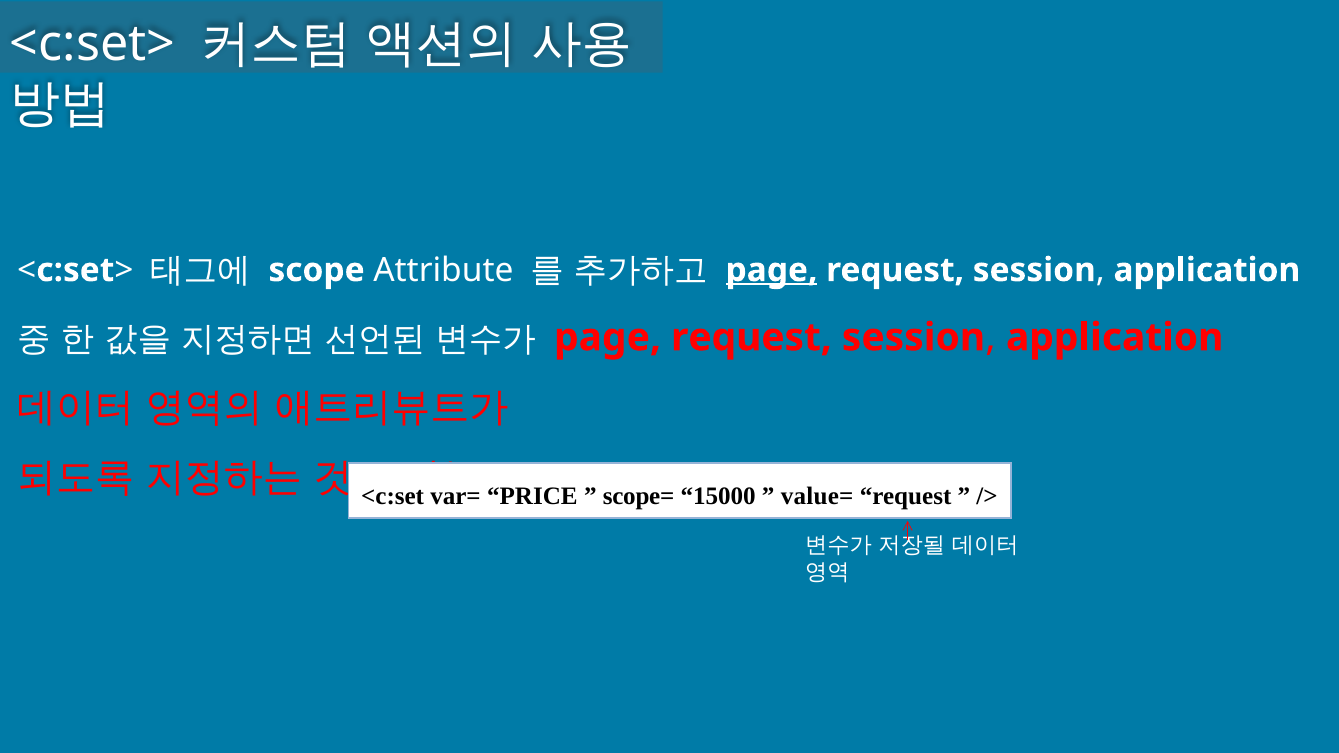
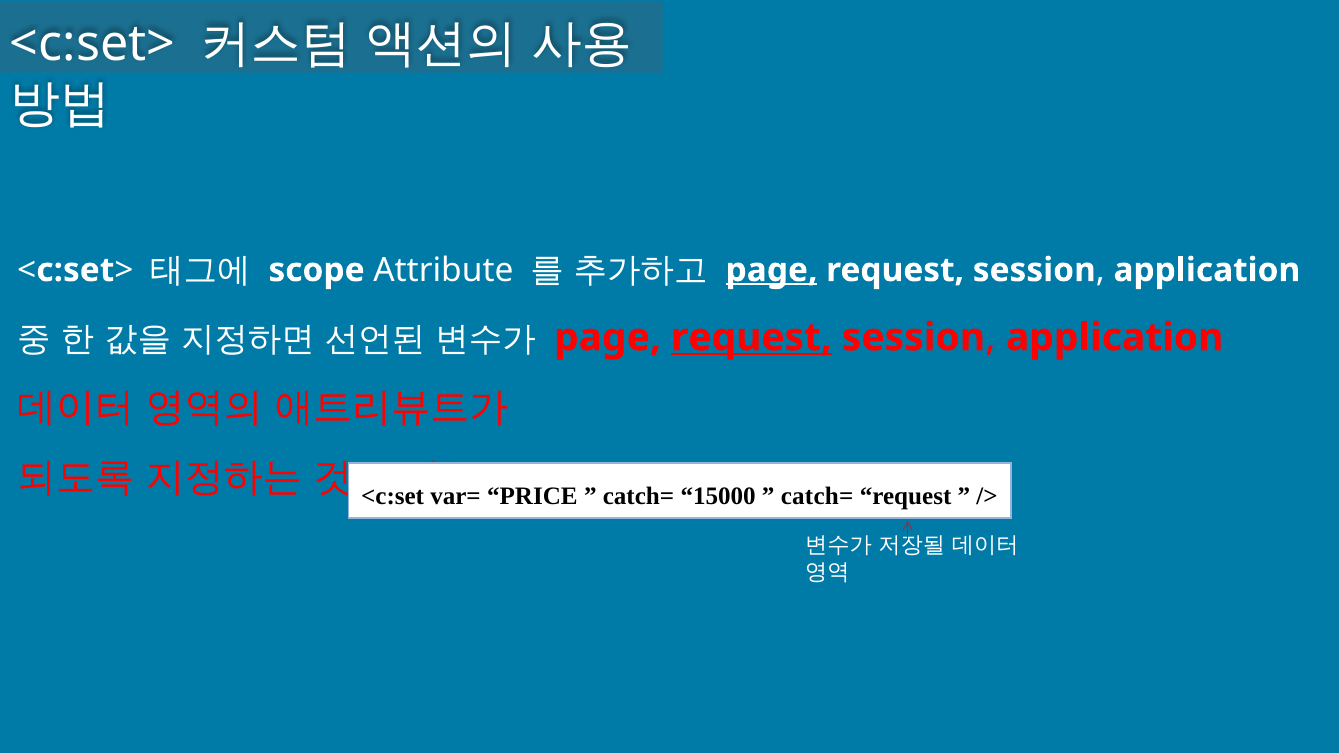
request at (751, 337) underline: none -> present
scope= at (639, 496): scope= -> catch=
value= at (817, 496): value= -> catch=
